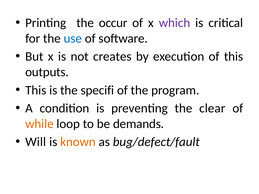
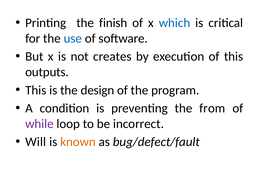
occur: occur -> finish
which colour: purple -> blue
specifi: specifi -> design
clear: clear -> from
while colour: orange -> purple
demands: demands -> incorrect
